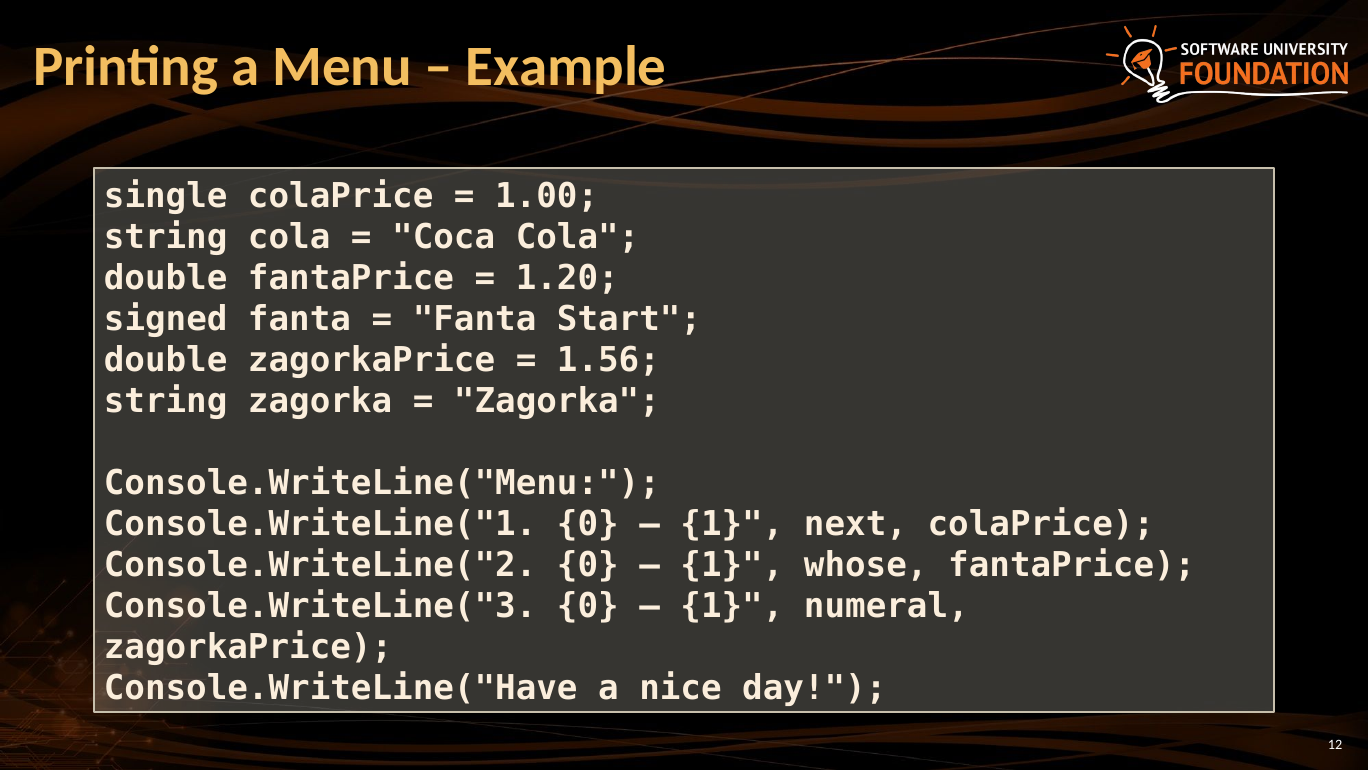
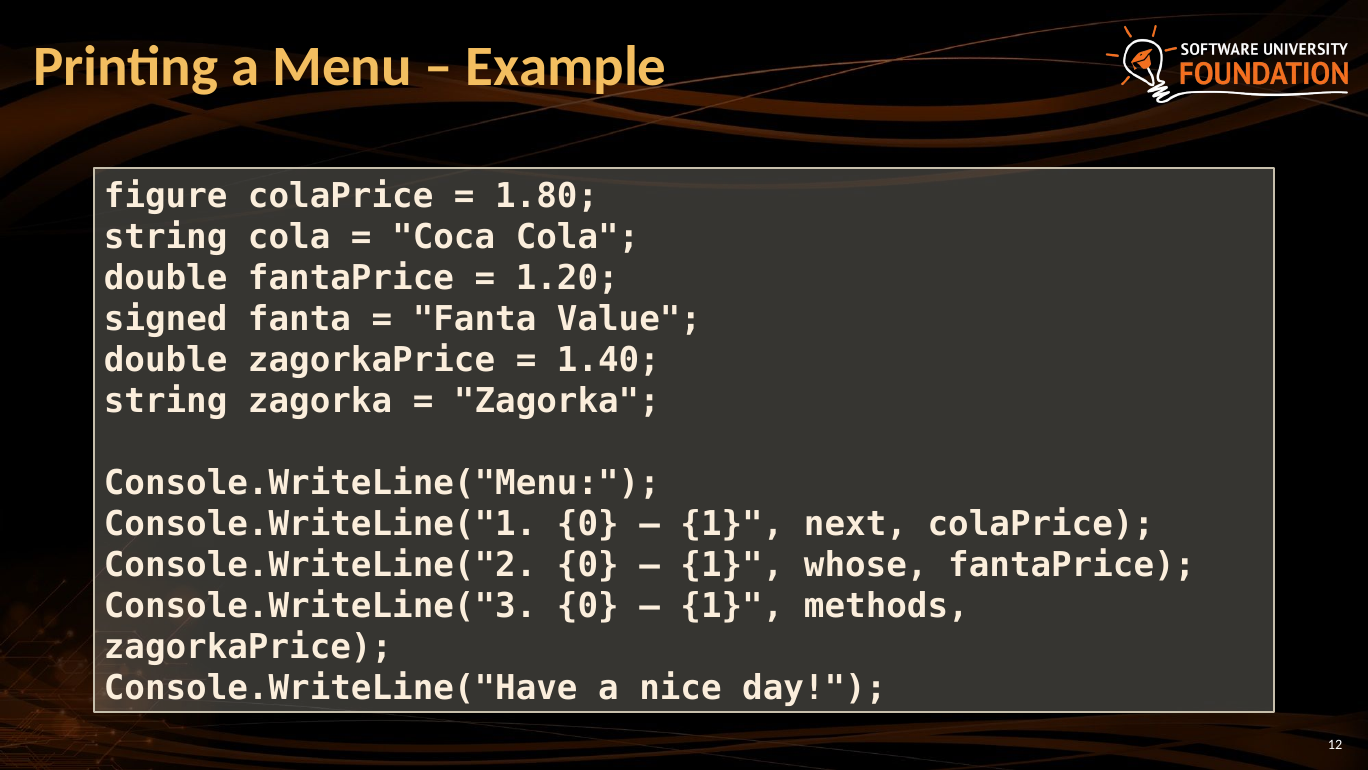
single: single -> figure
1.00: 1.00 -> 1.80
Start: Start -> Value
1.56: 1.56 -> 1.40
numeral: numeral -> methods
